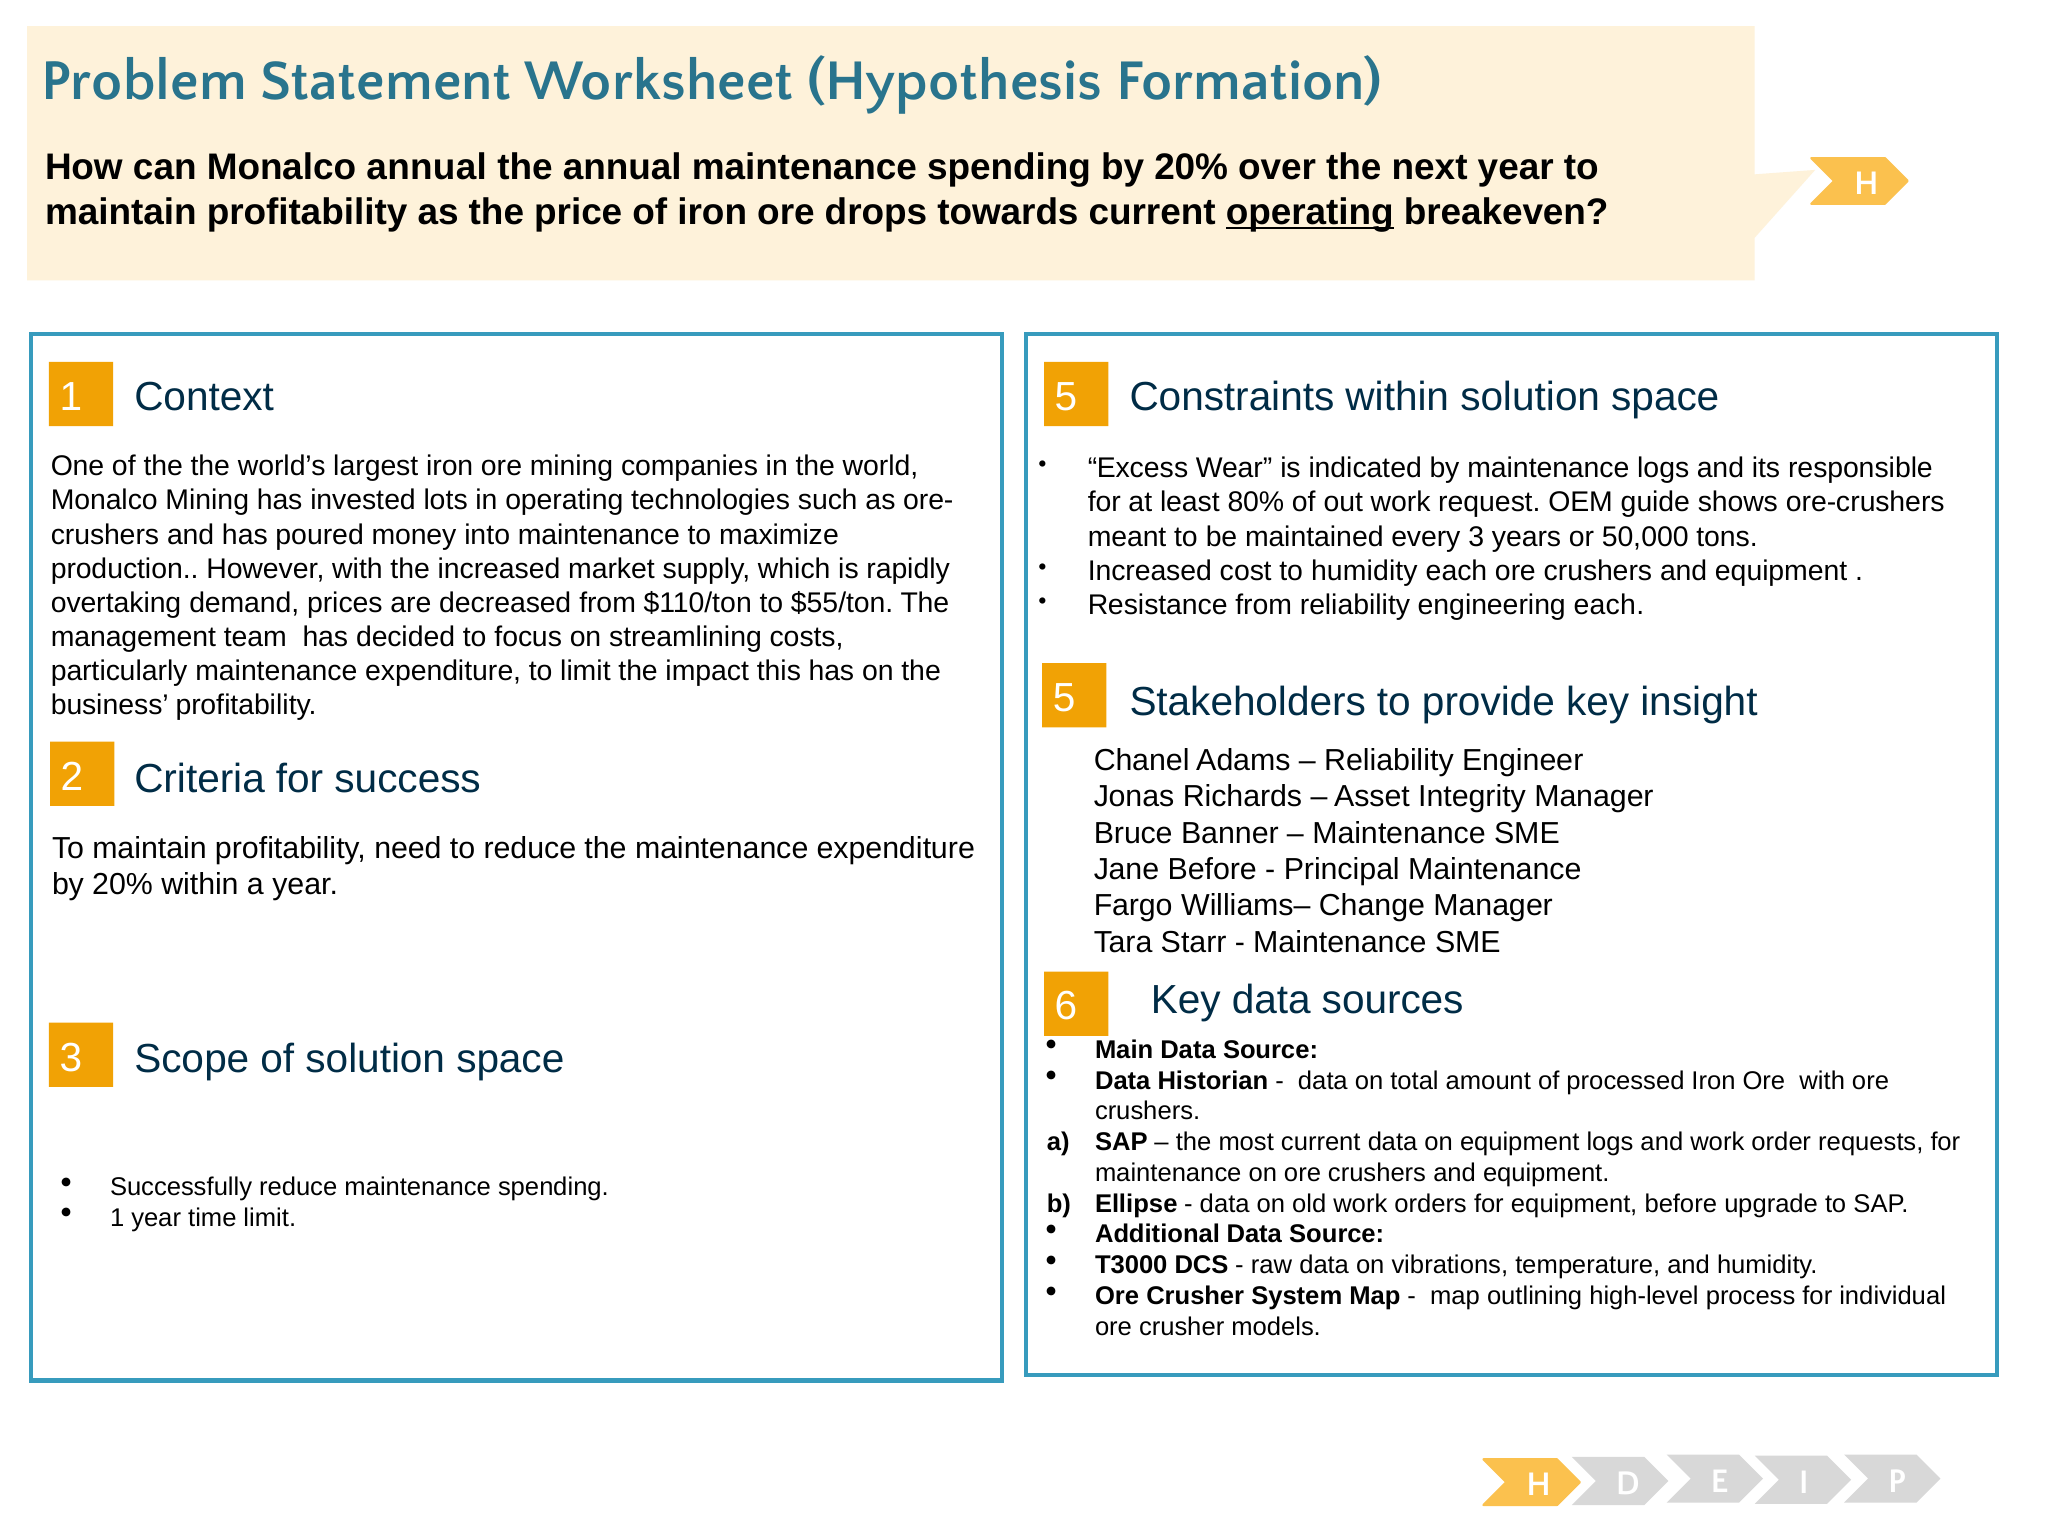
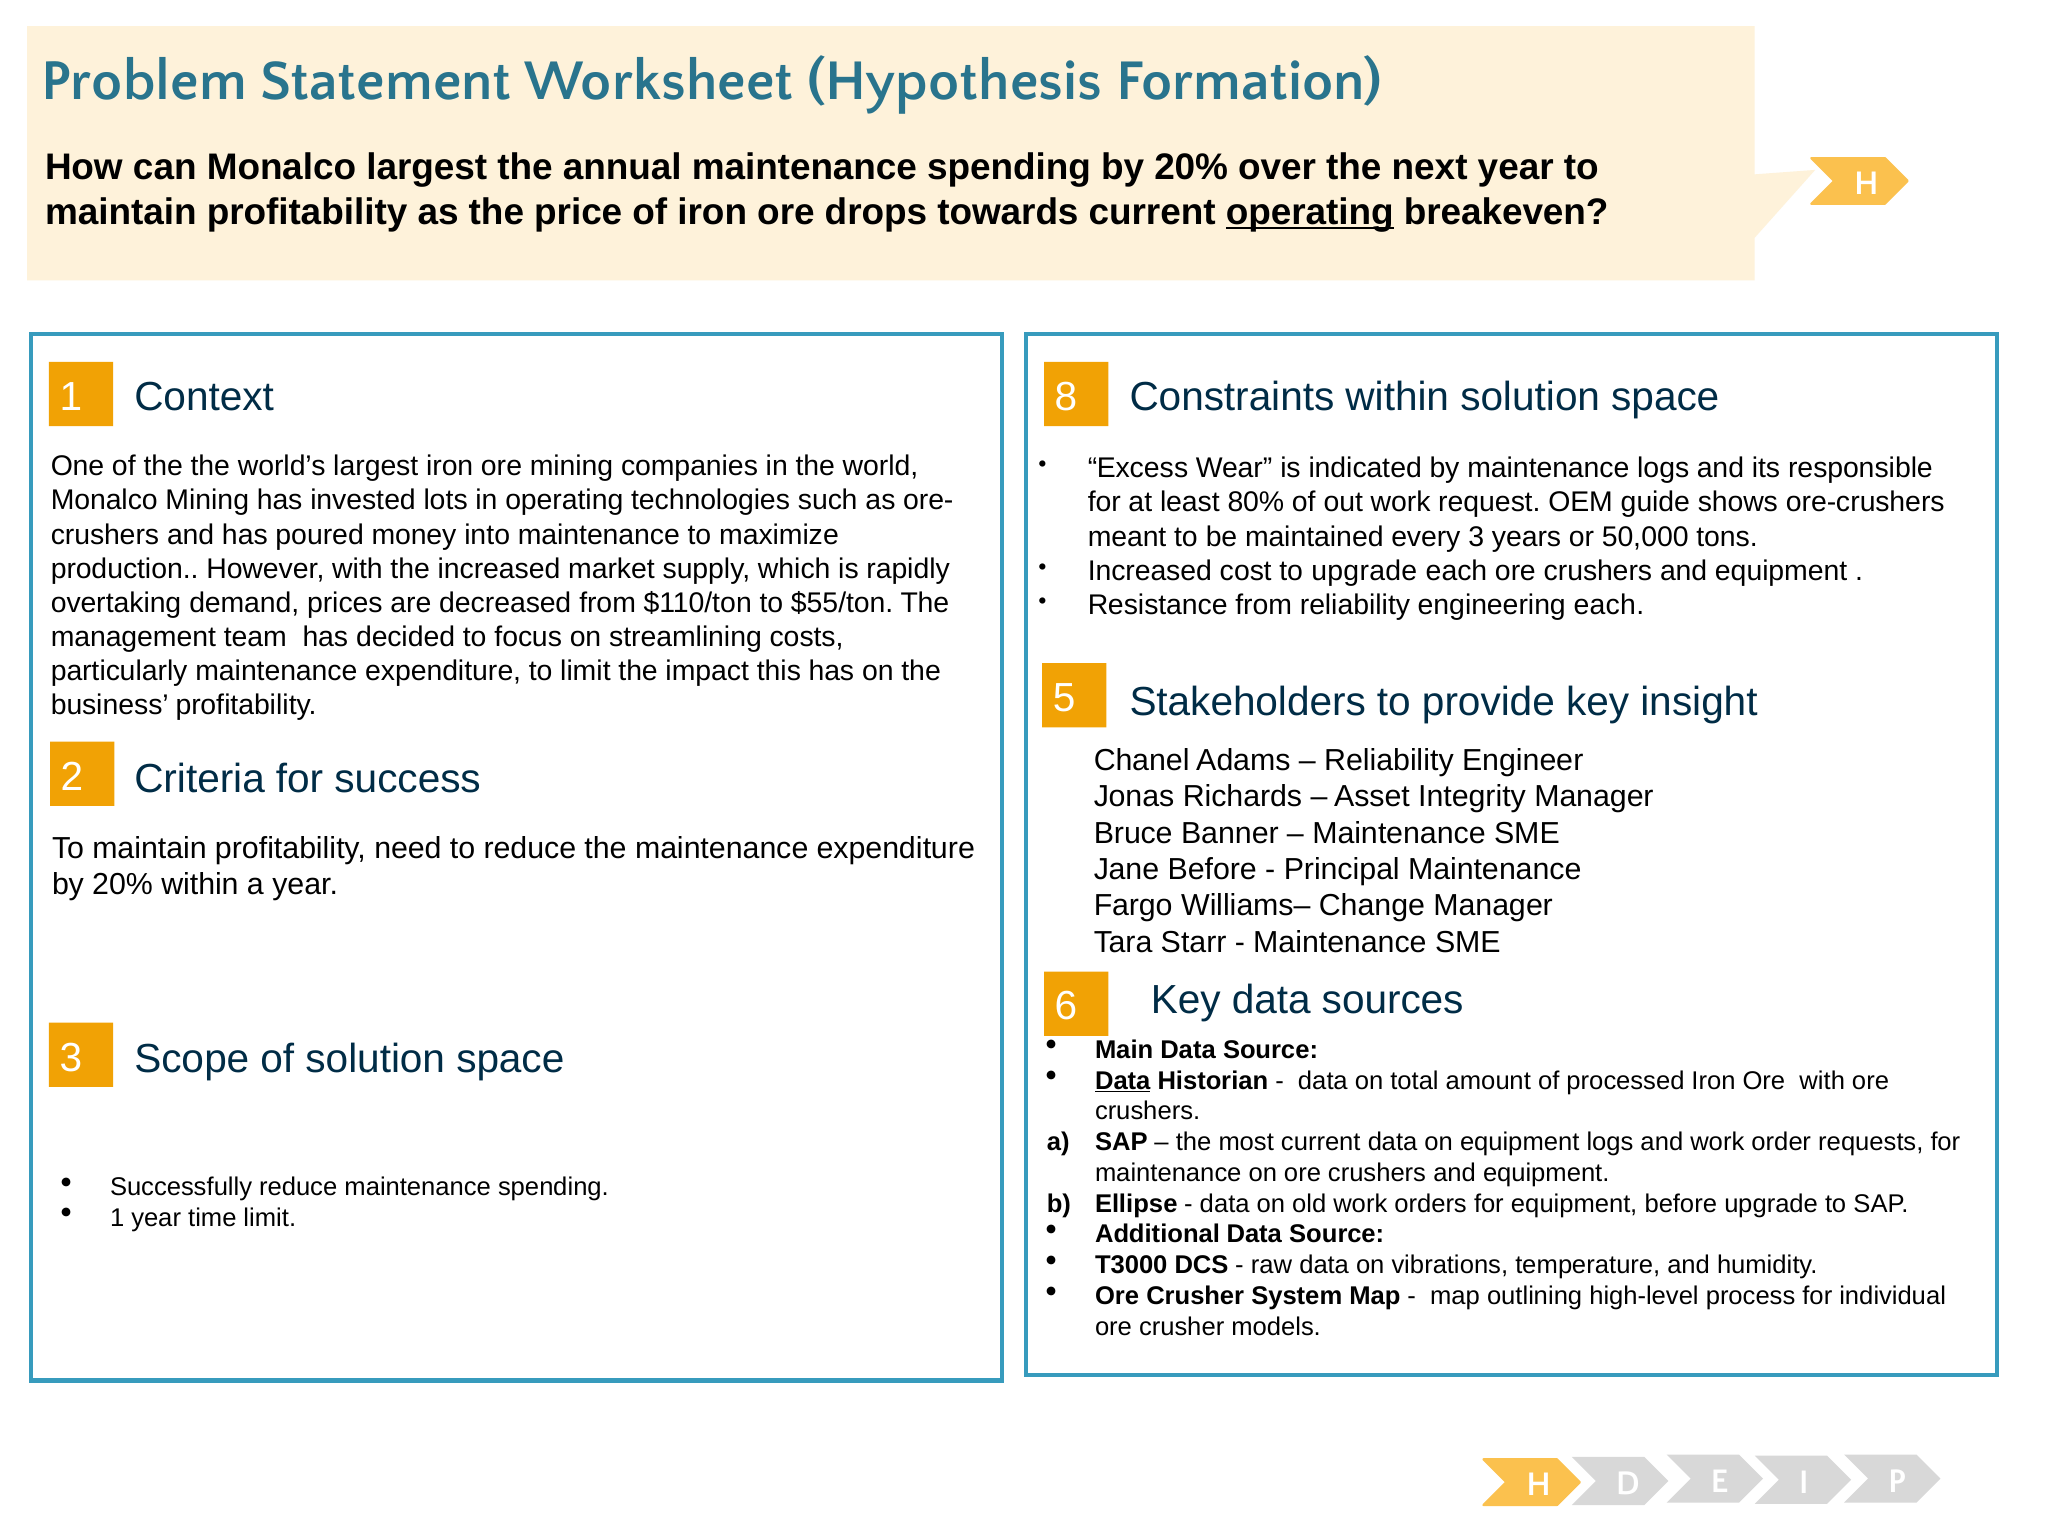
Monalco annual: annual -> largest
1 5: 5 -> 8
to humidity: humidity -> upgrade
Data at (1123, 1080) underline: none -> present
